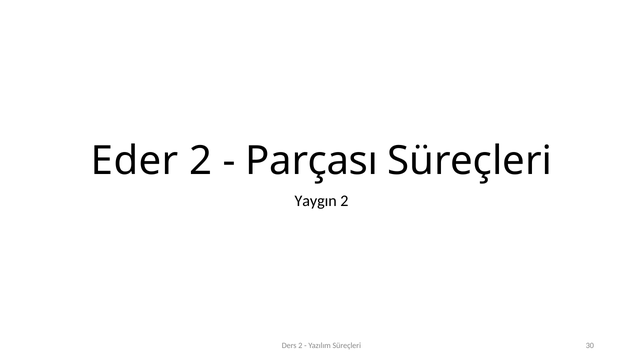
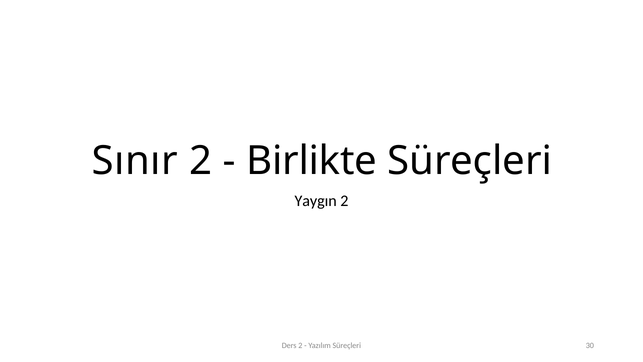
Eder: Eder -> Sınır
Parçası: Parçası -> Birlikte
